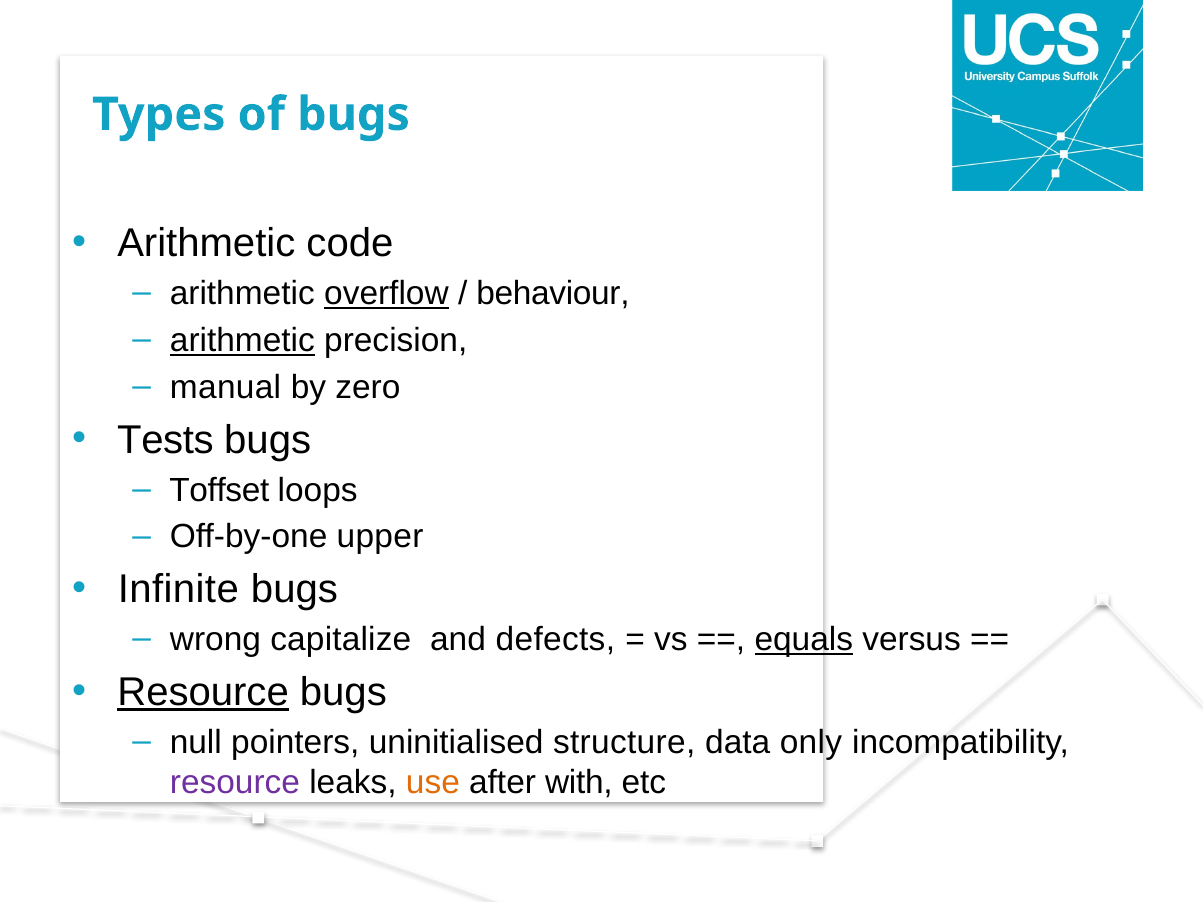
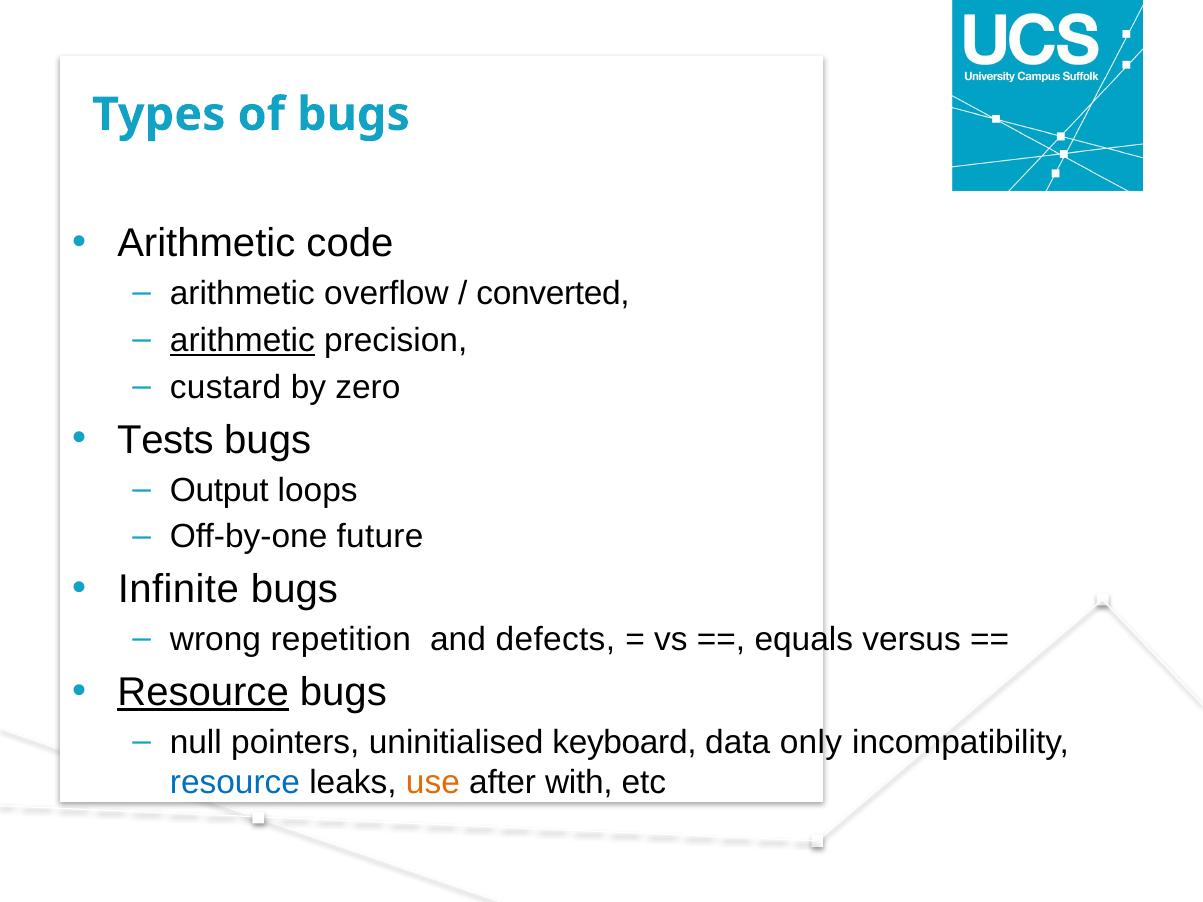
overflow underline: present -> none
behaviour: behaviour -> converted
manual: manual -> custard
Toffset: Toffset -> Output
upper: upper -> future
capitalize: capitalize -> repetition
equals underline: present -> none
structure: structure -> keyboard
resource at (235, 783) colour: purple -> blue
